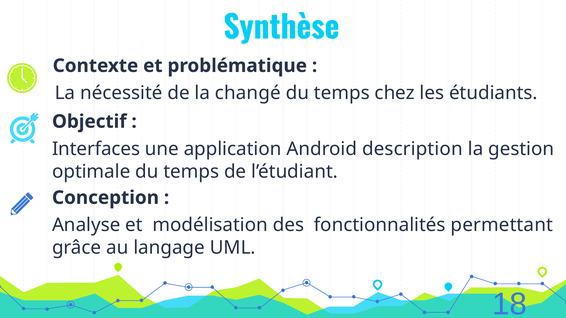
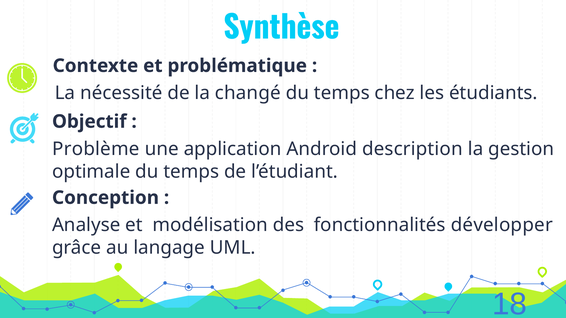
Interfaces: Interfaces -> Problème
permettant: permettant -> développer
